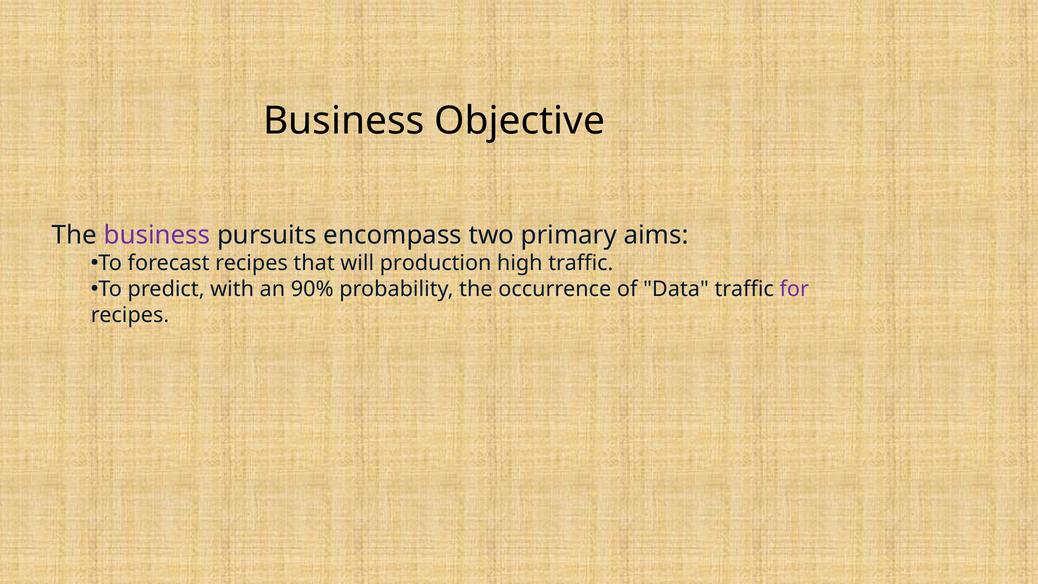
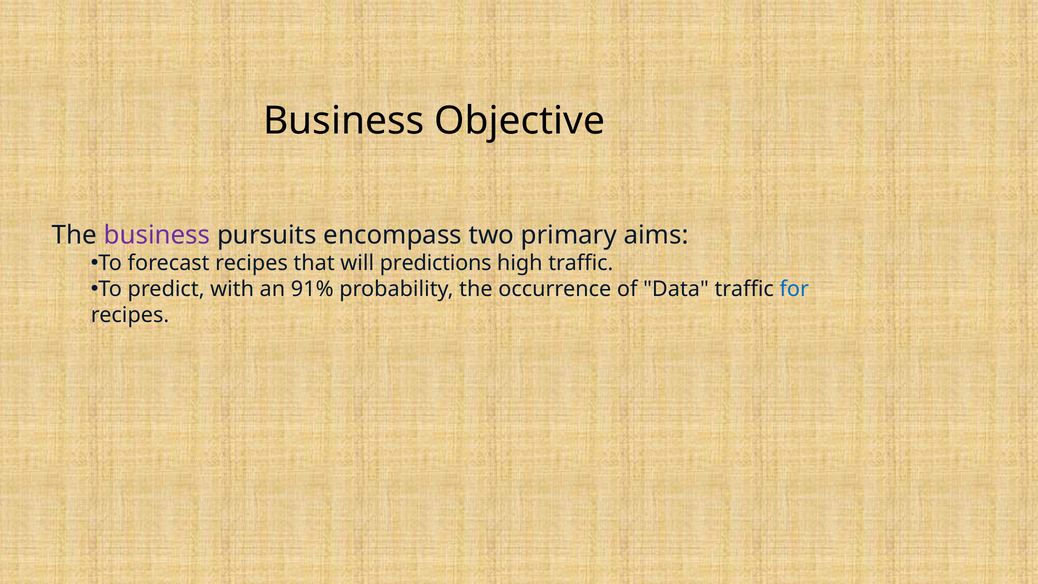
production: production -> predictions
90%: 90% -> 91%
for colour: purple -> blue
